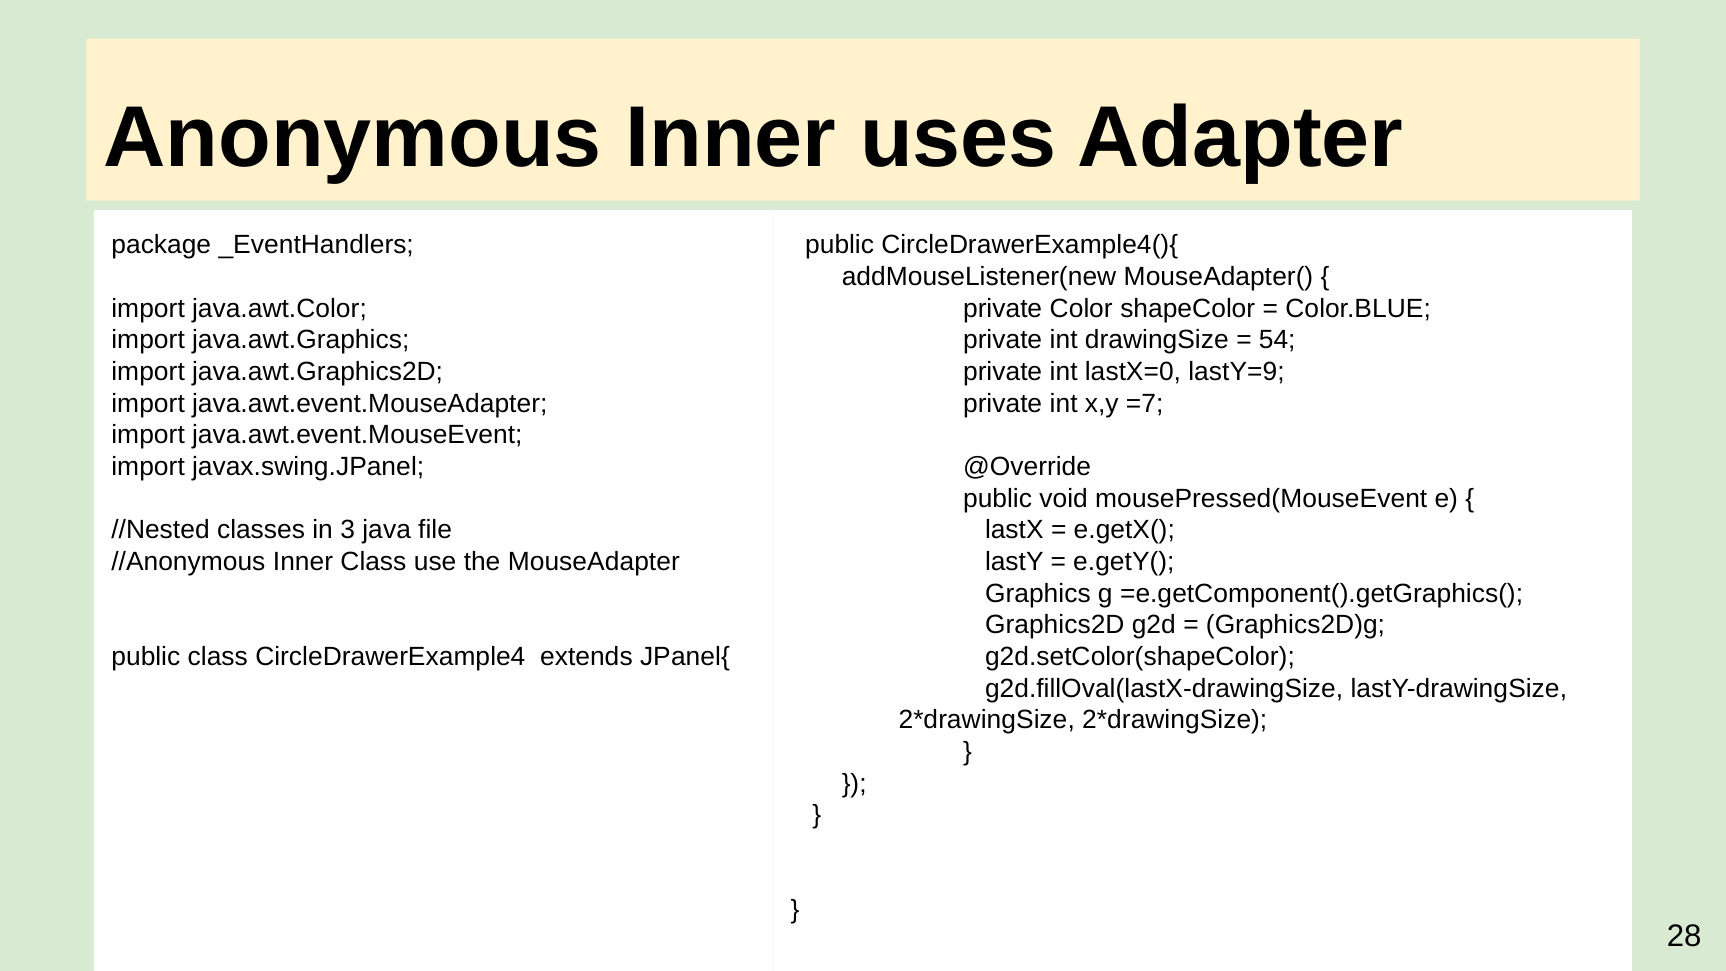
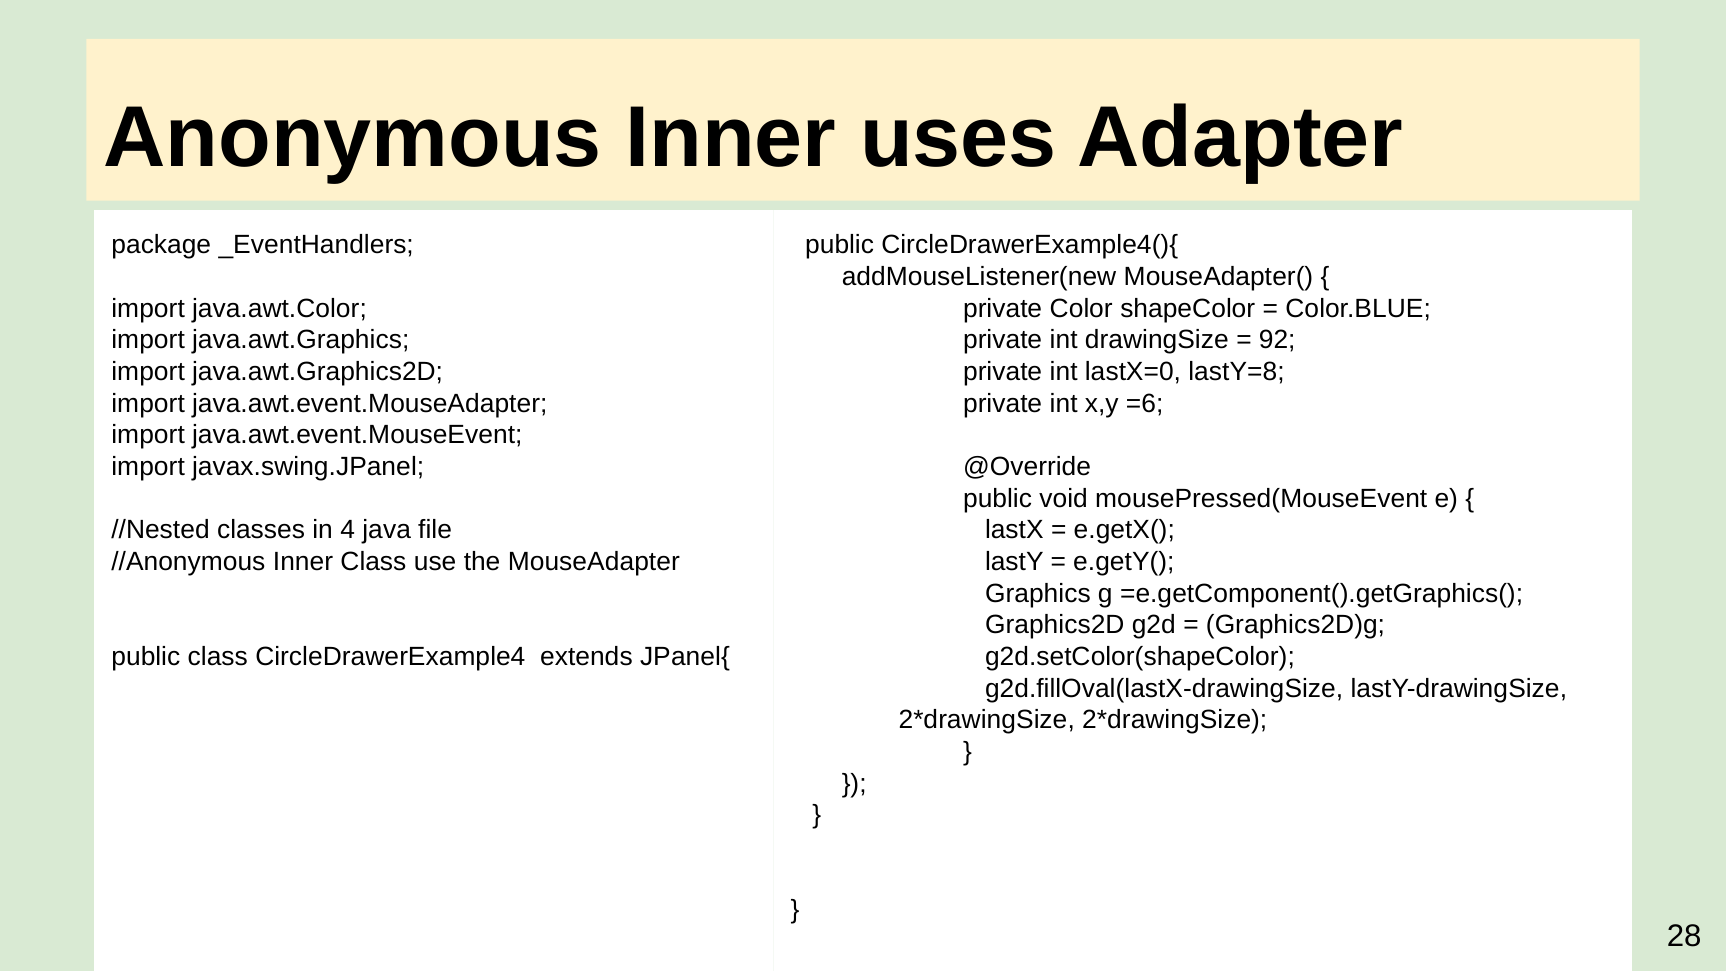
54: 54 -> 92
lastY=9: lastY=9 -> lastY=8
=7: =7 -> =6
3: 3 -> 4
